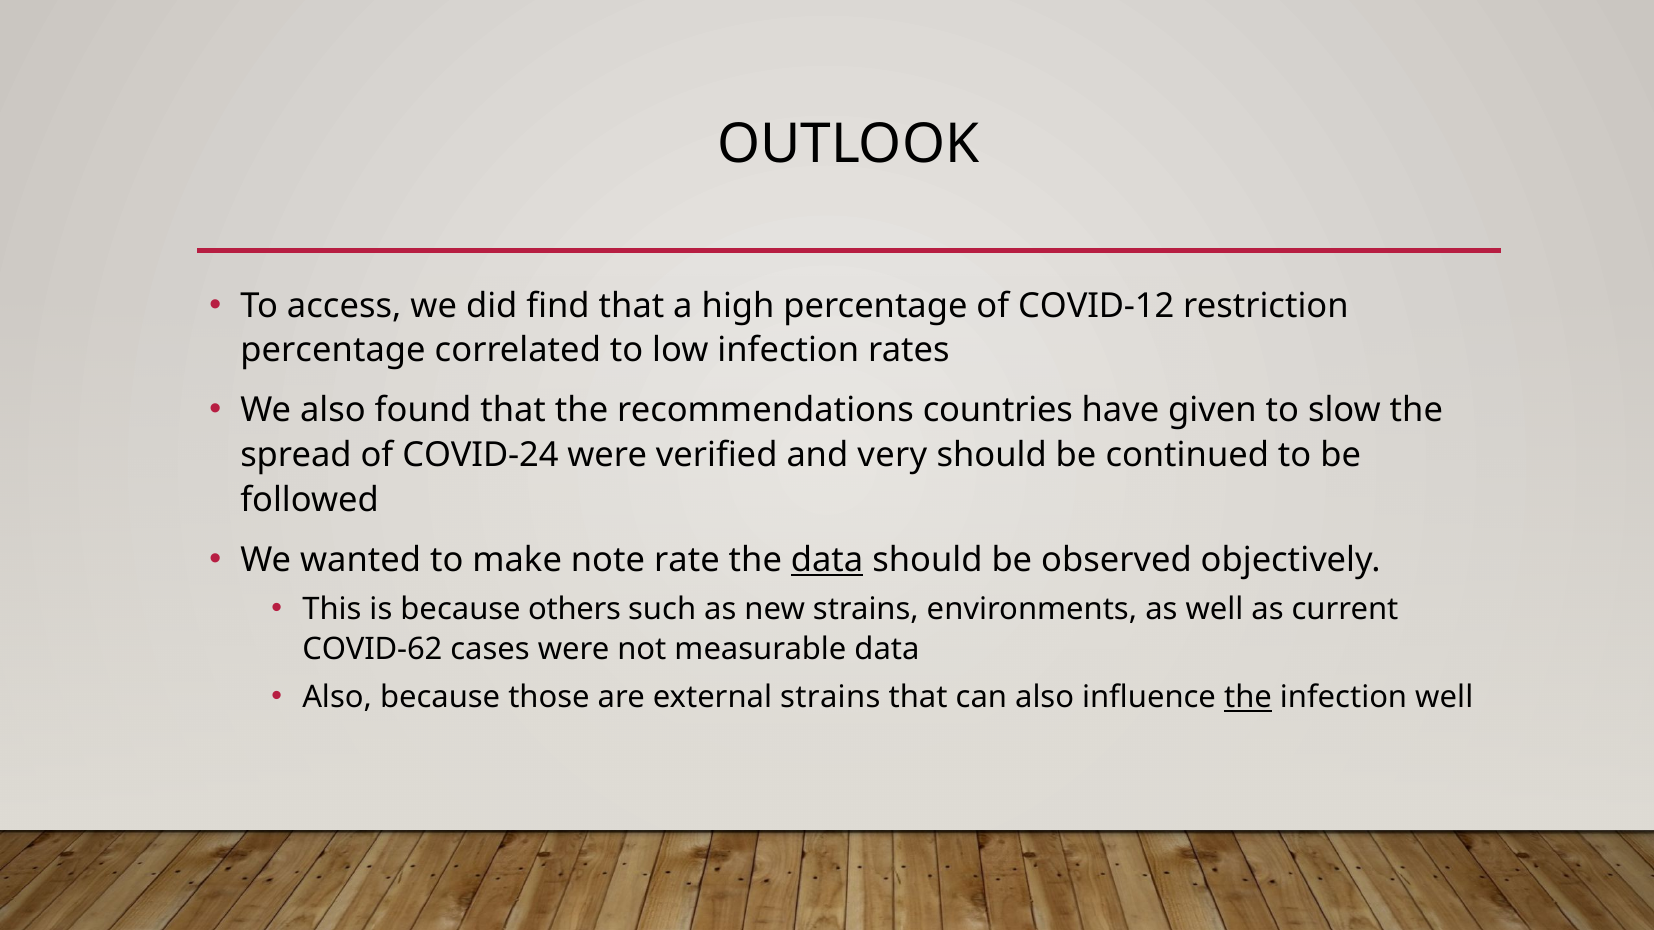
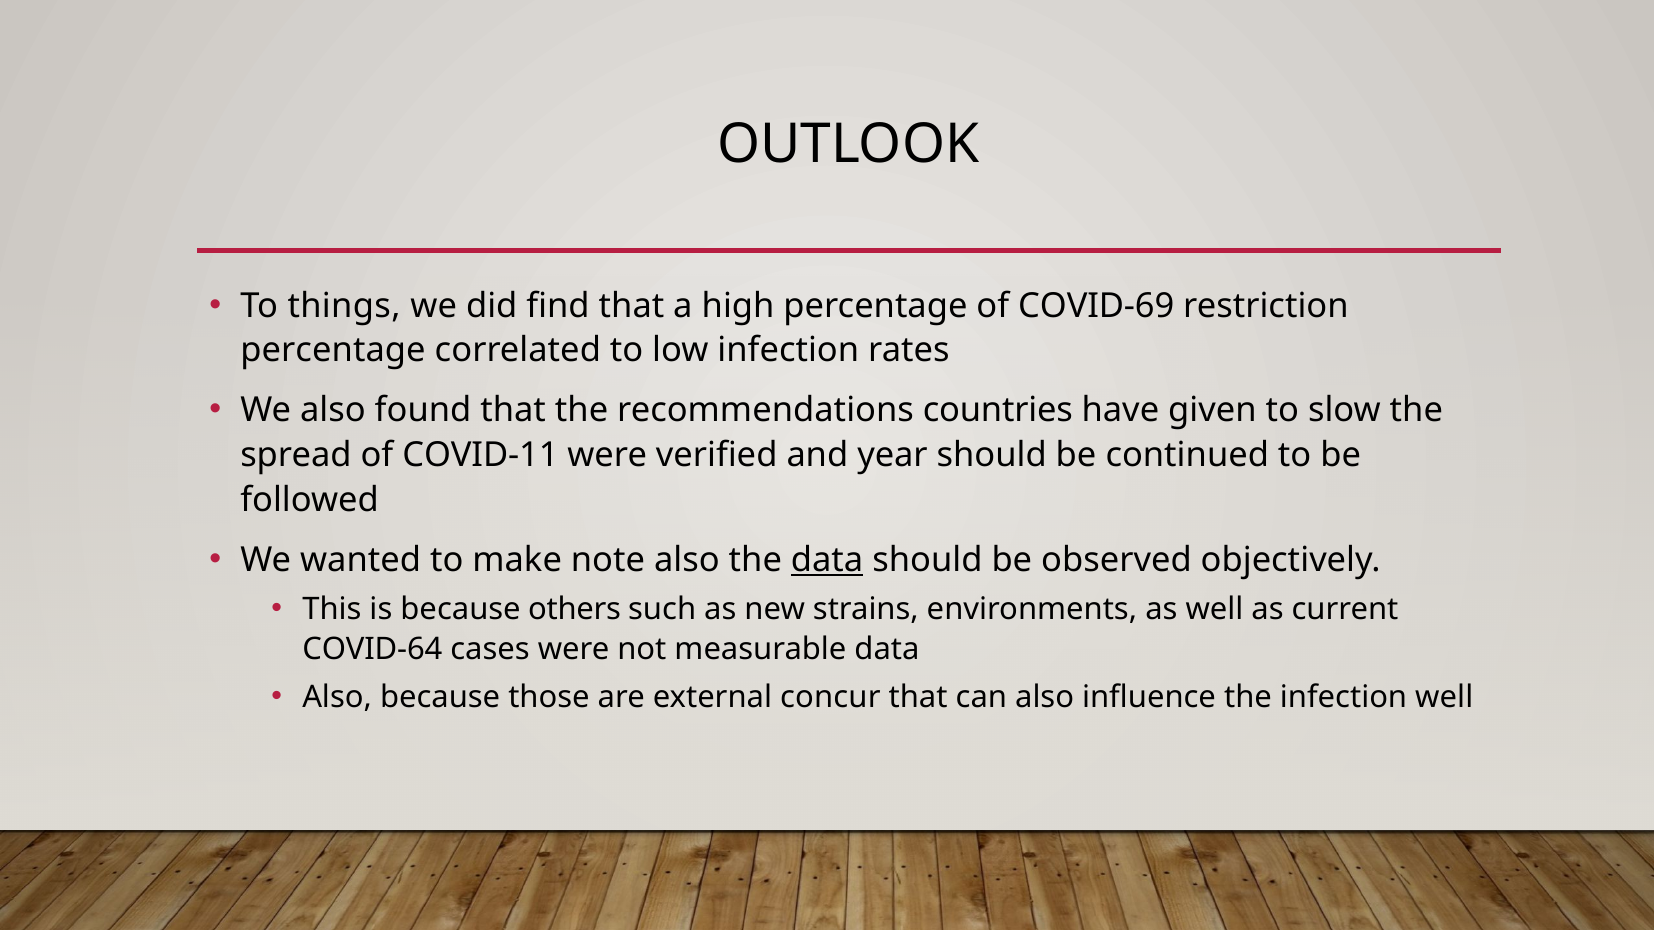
access: access -> things
COVID-12: COVID-12 -> COVID-69
COVID-24: COVID-24 -> COVID-11
very: very -> year
note rate: rate -> also
COVID-62: COVID-62 -> COVID-64
external strains: strains -> concur
the at (1248, 698) underline: present -> none
